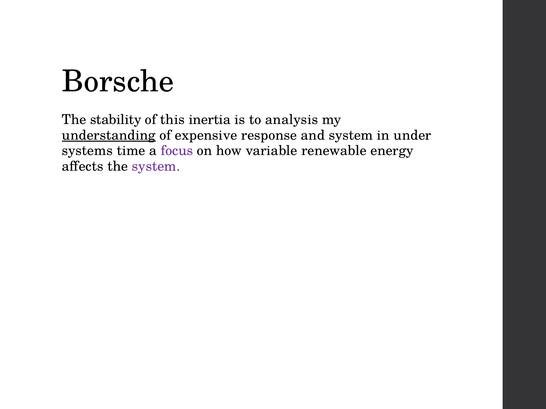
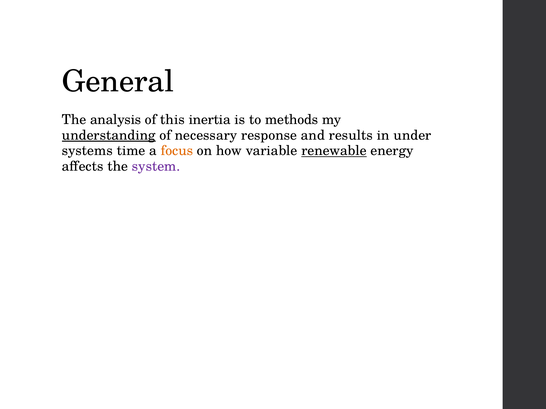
Borsche: Borsche -> General
stability: stability -> analysis
analysis: analysis -> methods
expensive: expensive -> necessary
and system: system -> results
focus colour: purple -> orange
renewable underline: none -> present
